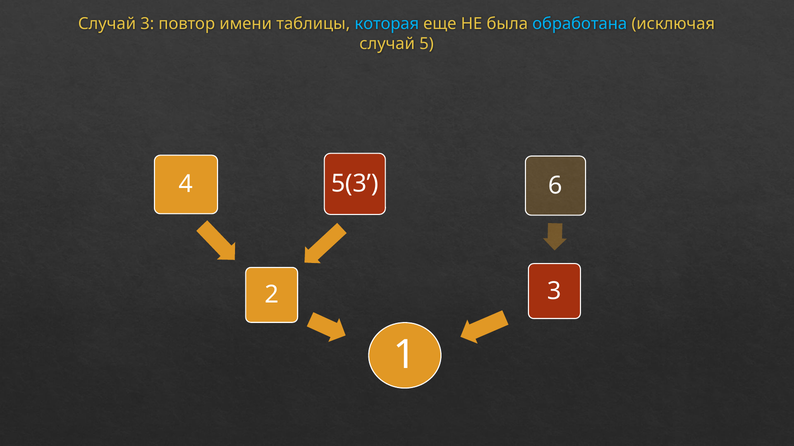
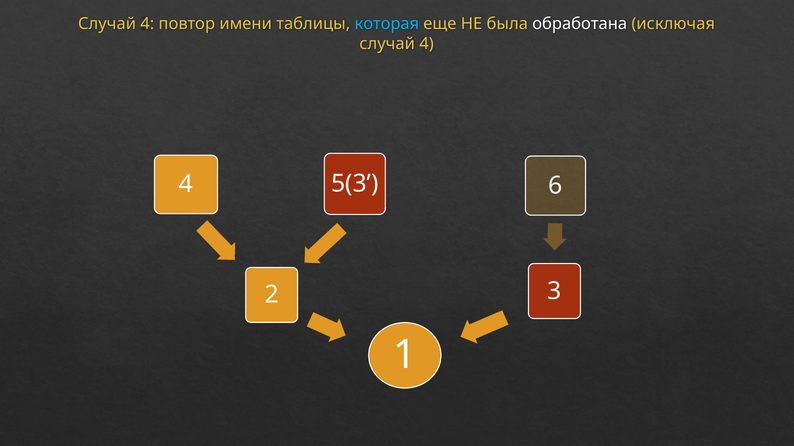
3 at (147, 24): 3 -> 4
обработана colour: light blue -> white
5 at (426, 44): 5 -> 4
